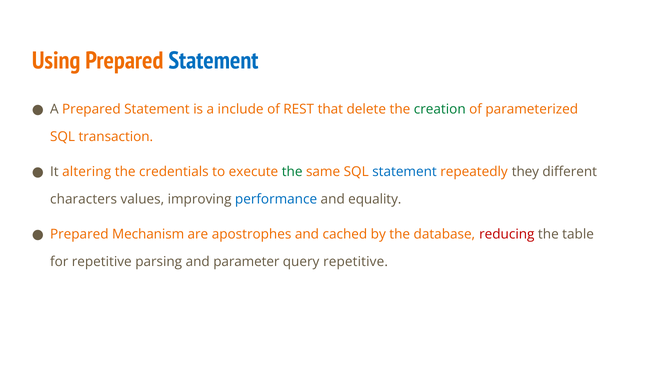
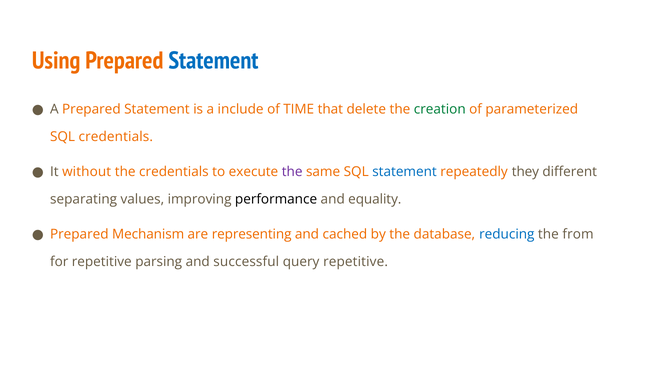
REST: REST -> TIME
SQL transaction: transaction -> credentials
altering: altering -> without
the at (292, 172) colour: green -> purple
characters: characters -> separating
performance colour: blue -> black
apostrophes: apostrophes -> representing
reducing colour: red -> blue
table: table -> from
parameter: parameter -> successful
